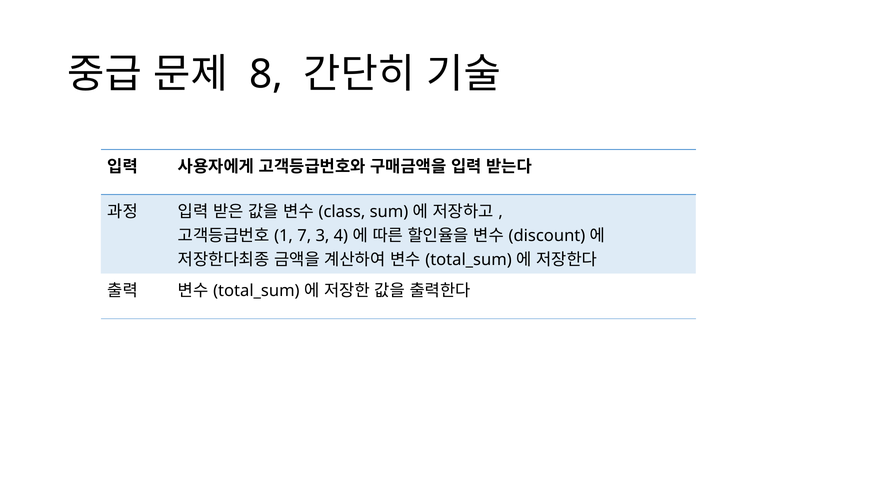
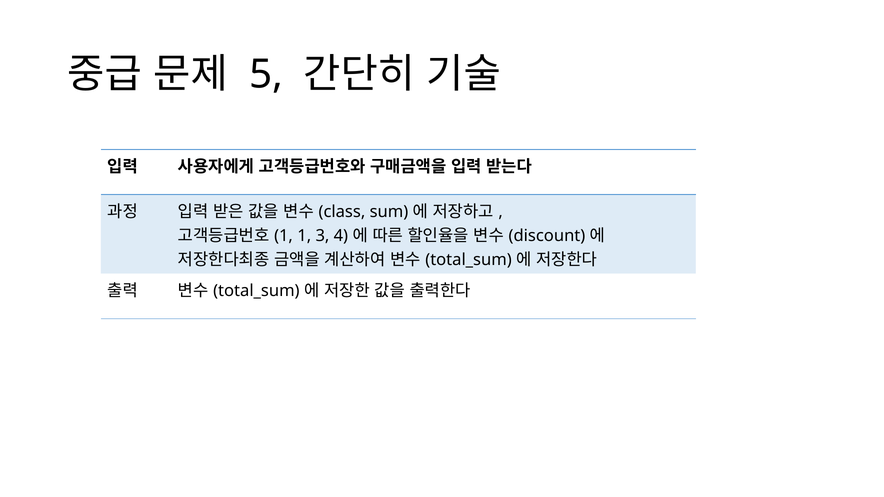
8: 8 -> 5
1 7: 7 -> 1
